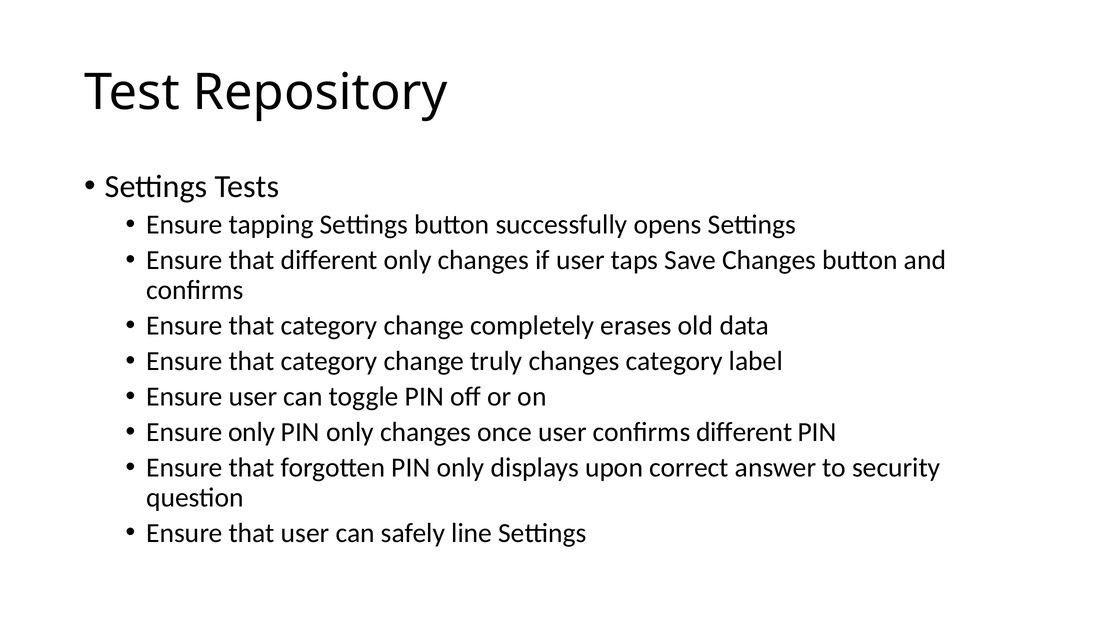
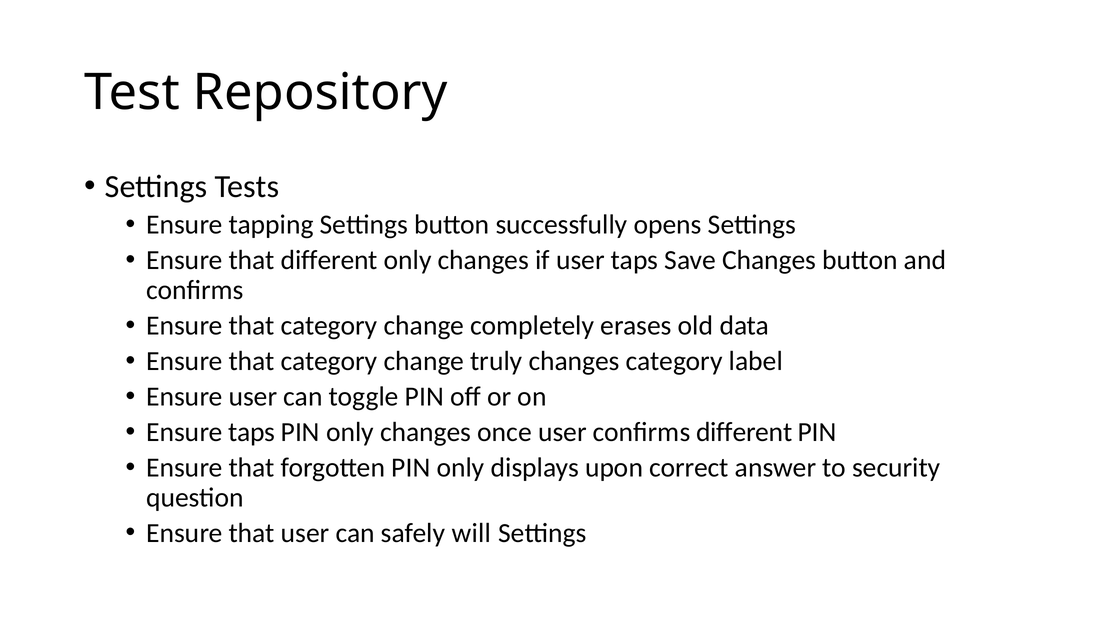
Ensure only: only -> taps
line: line -> will
